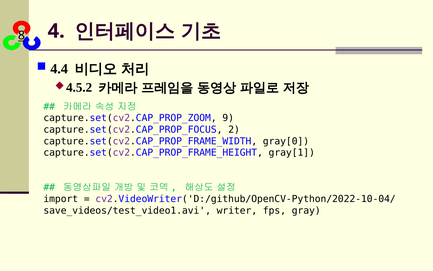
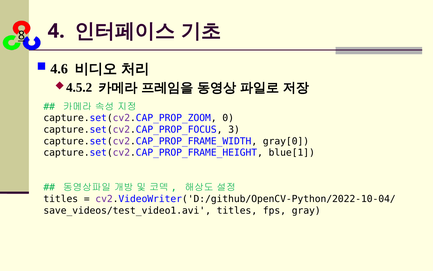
4.4: 4.4 -> 4.6
9: 9 -> 0
2: 2 -> 3
gray[1: gray[1 -> blue[1
import at (61, 199): import -> titles
writer at (237, 210): writer -> titles
